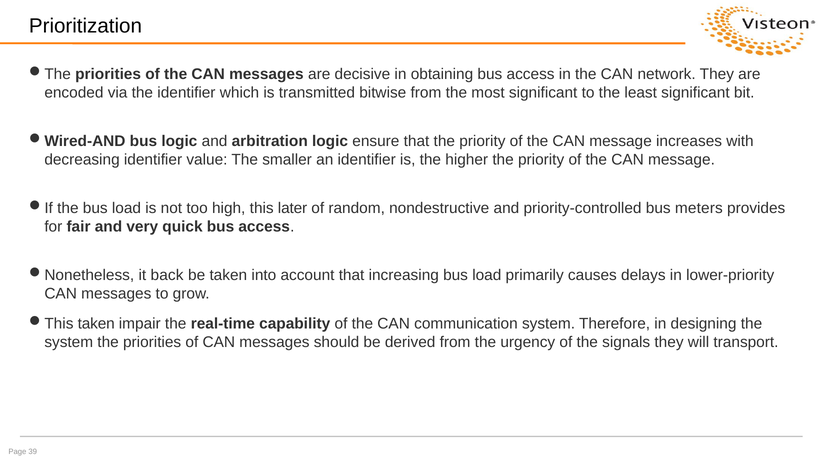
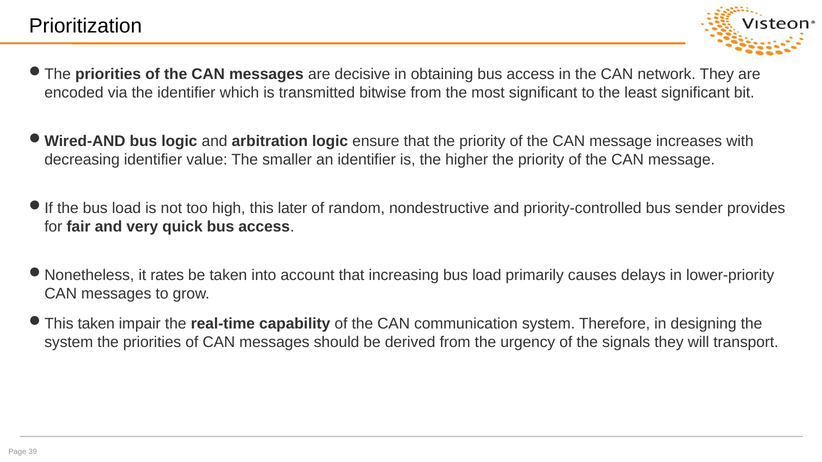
meters: meters -> sender
back: back -> rates
